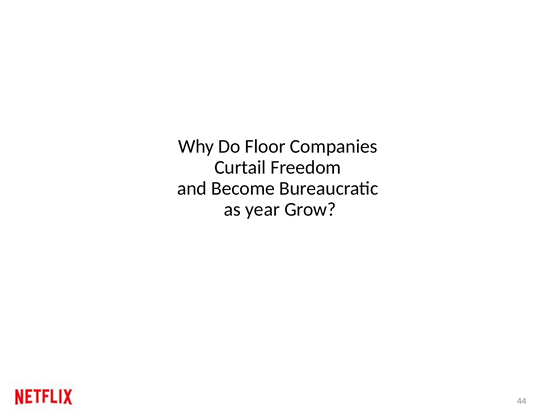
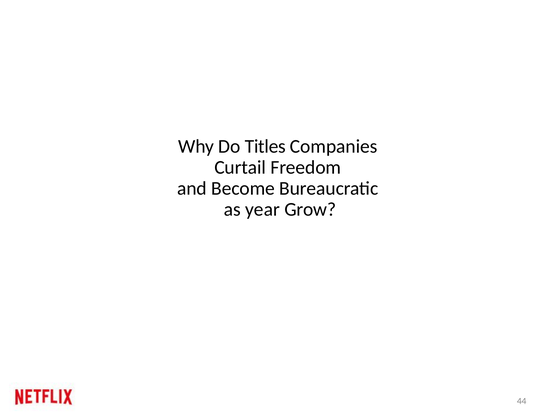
Floor: Floor -> Titles
